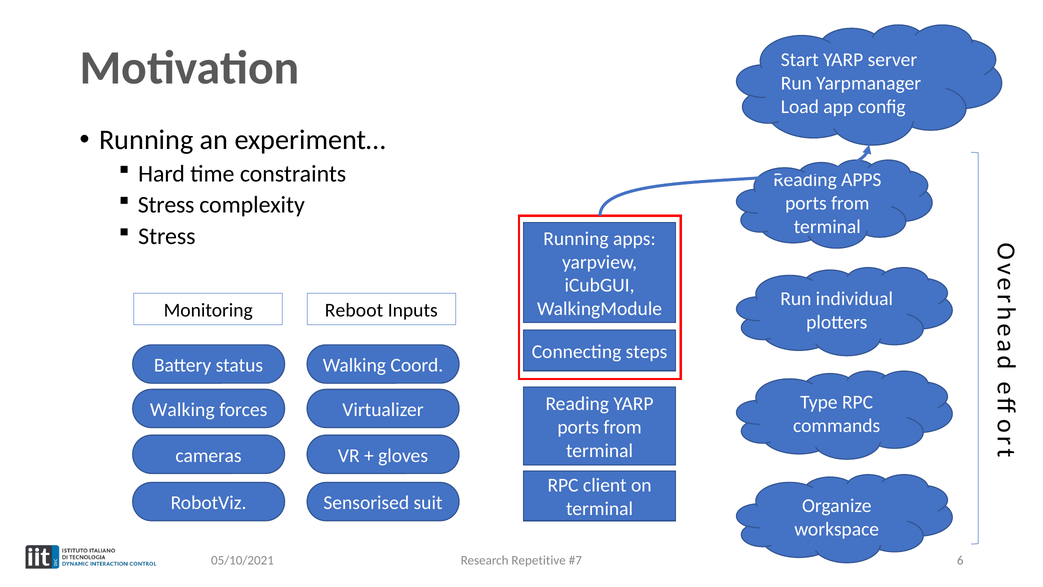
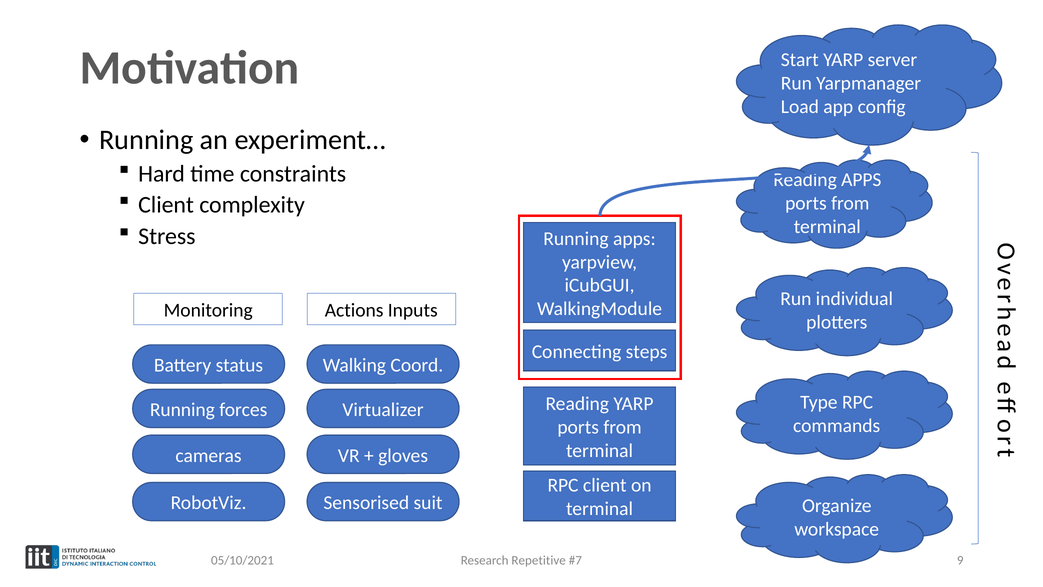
Stress at (166, 205): Stress -> Client
Reboot: Reboot -> Actions
Walking at (182, 410): Walking -> Running
6: 6 -> 9
